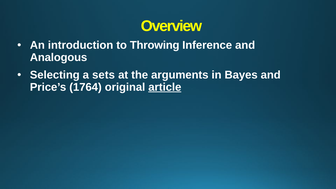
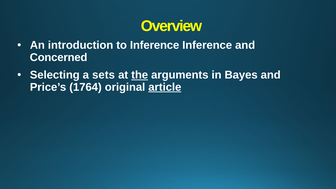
to Throwing: Throwing -> Inference
Analogous: Analogous -> Concerned
the underline: none -> present
